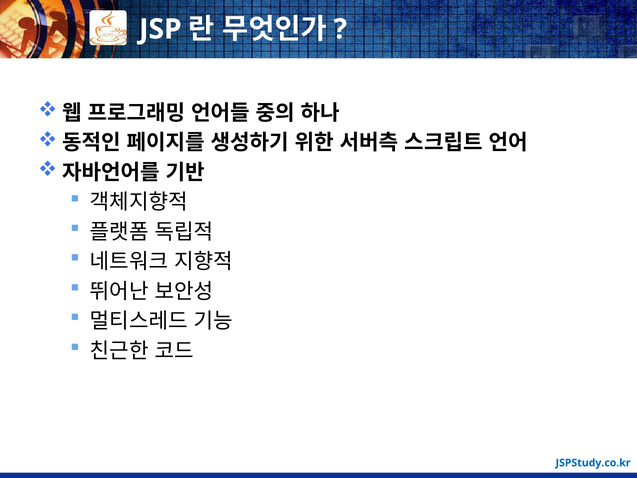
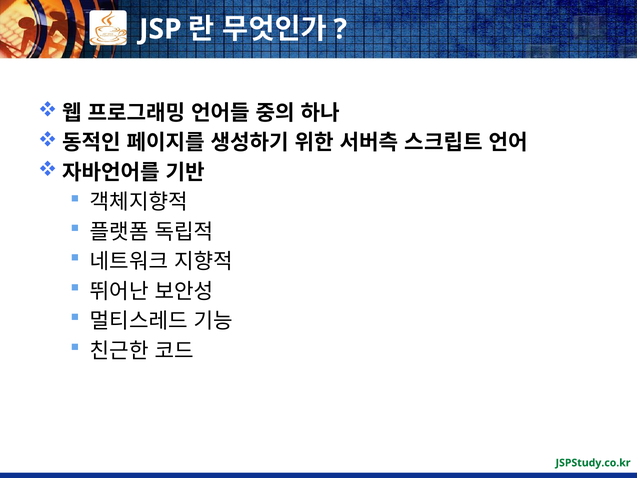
JSPStudy.co.kr colour: blue -> green
